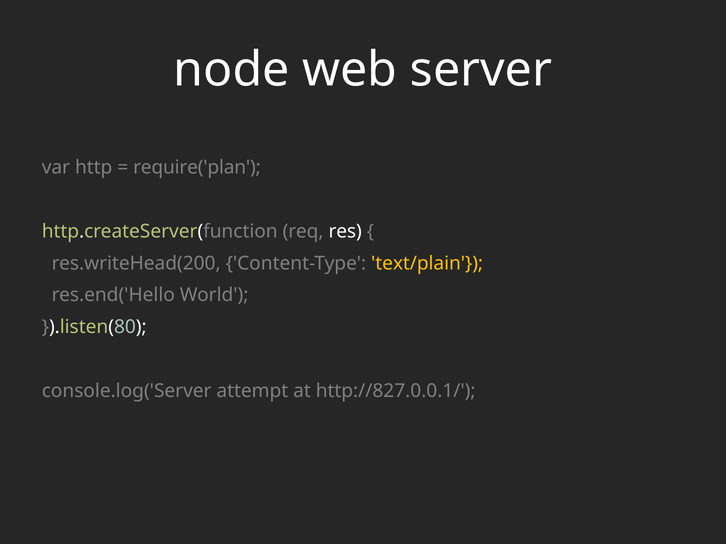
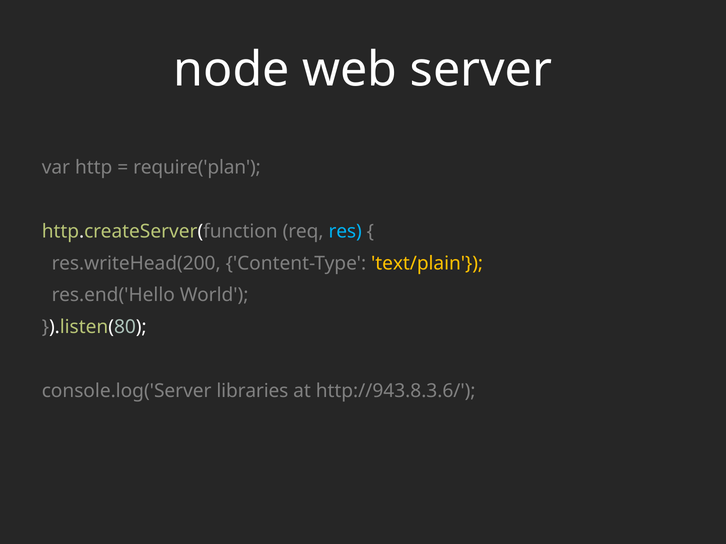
res colour: white -> light blue
attempt: attempt -> libraries
http://827.0.0.1/: http://827.0.0.1/ -> http://943.8.3.6/
